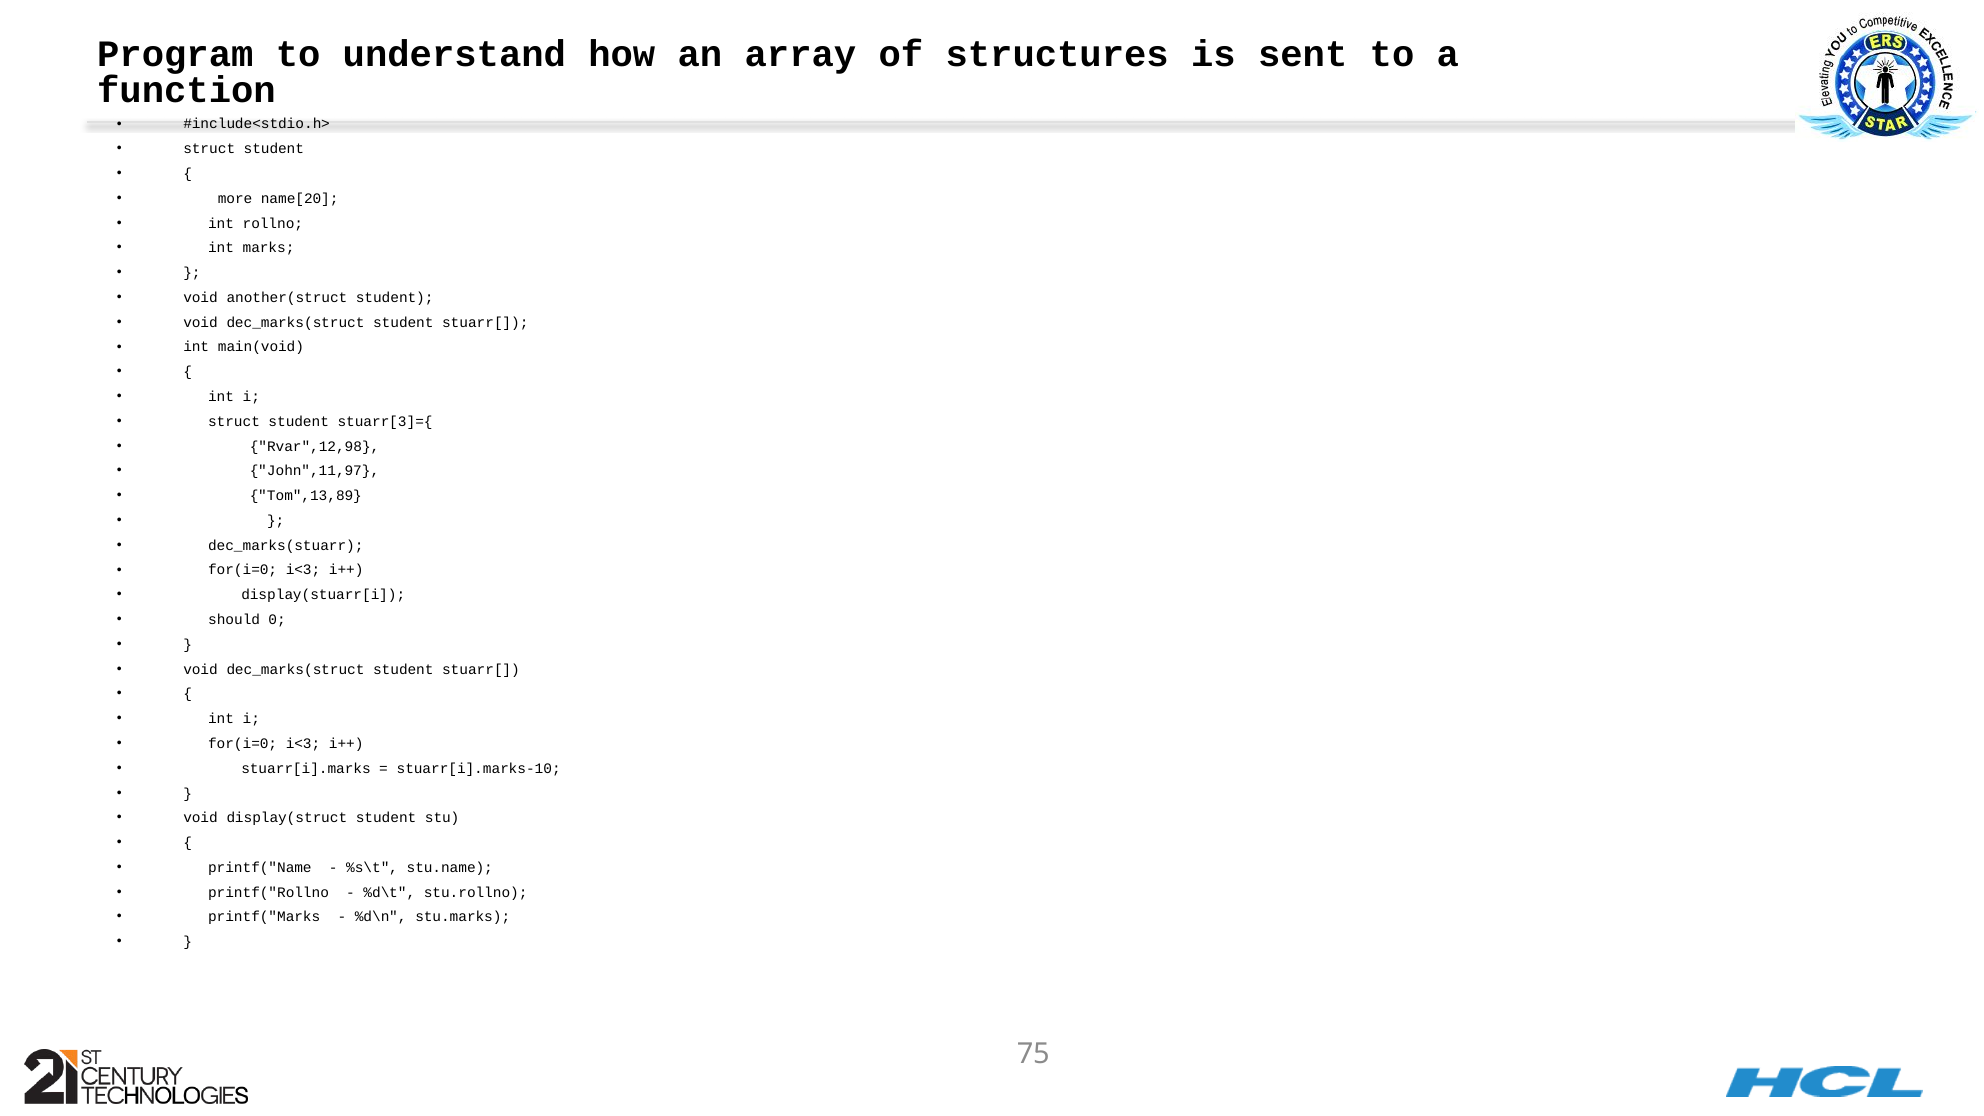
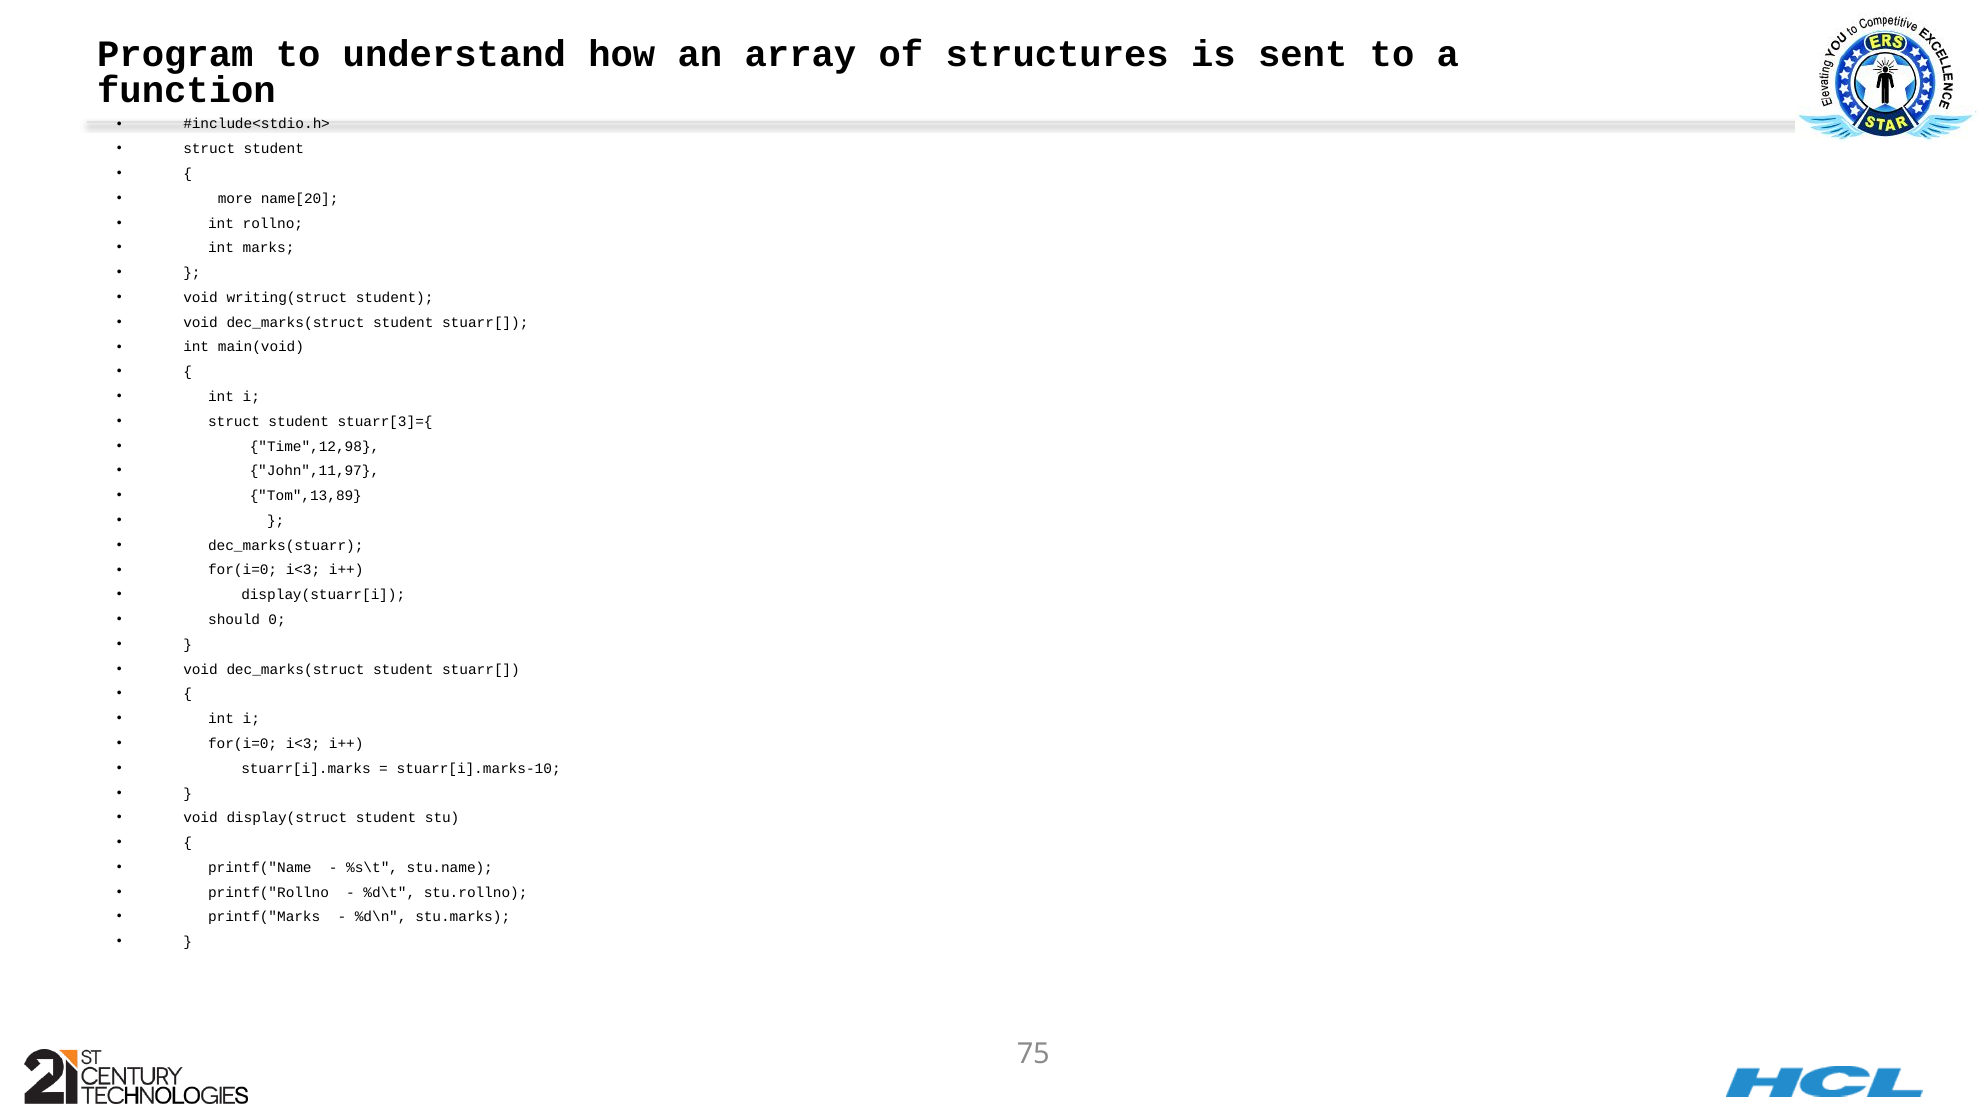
another(struct: another(struct -> writing(struct
Rvar",12,98: Rvar",12,98 -> Time",12,98
